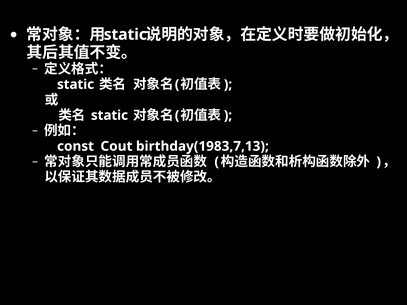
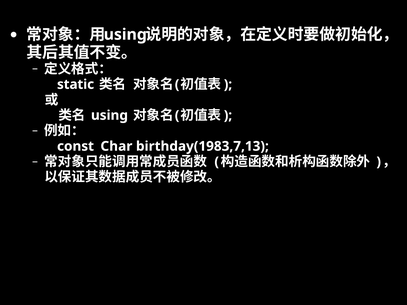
static at (125, 35): static -> using
static at (109, 115): static -> using
Cout: Cout -> Char
